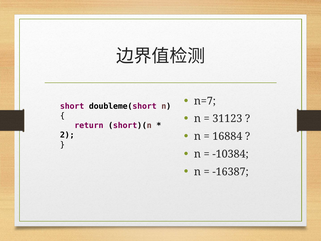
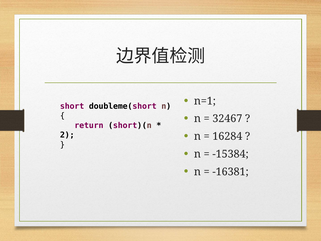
n=7: n=7 -> n=1
31123: 31123 -> 32467
16884: 16884 -> 16284
-10384: -10384 -> -15384
-16387: -16387 -> -16381
